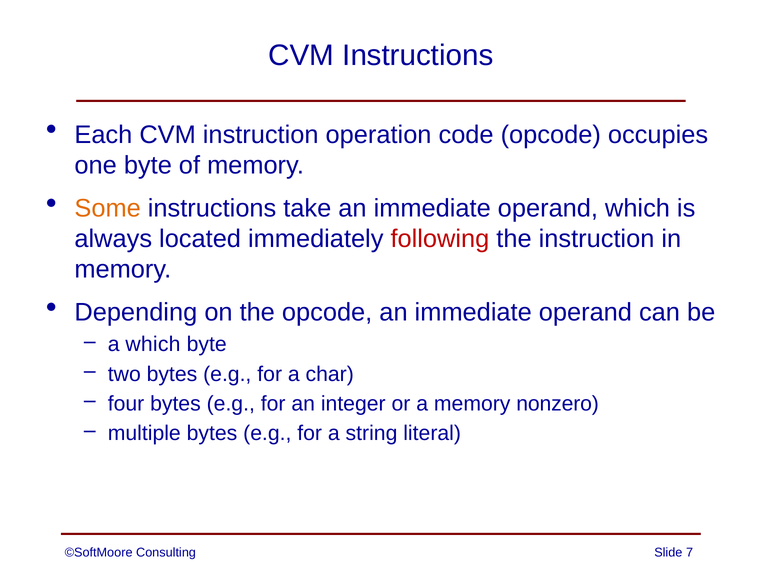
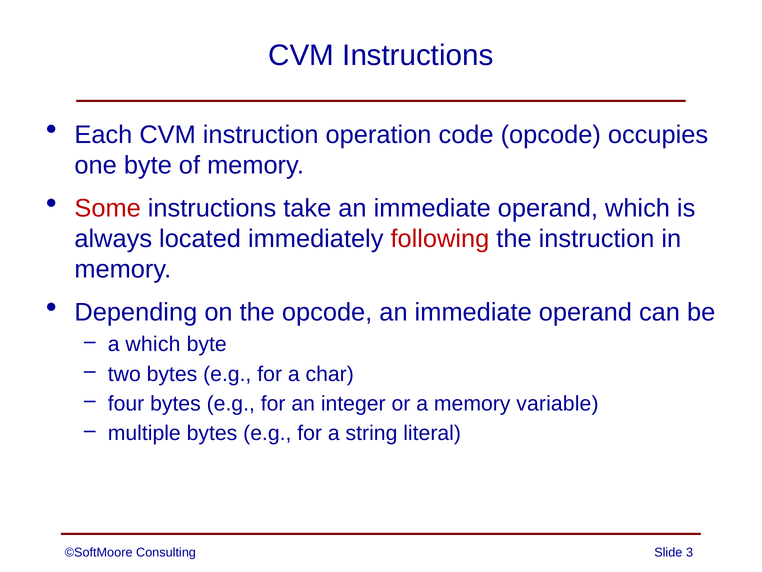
Some colour: orange -> red
nonzero: nonzero -> variable
7: 7 -> 3
